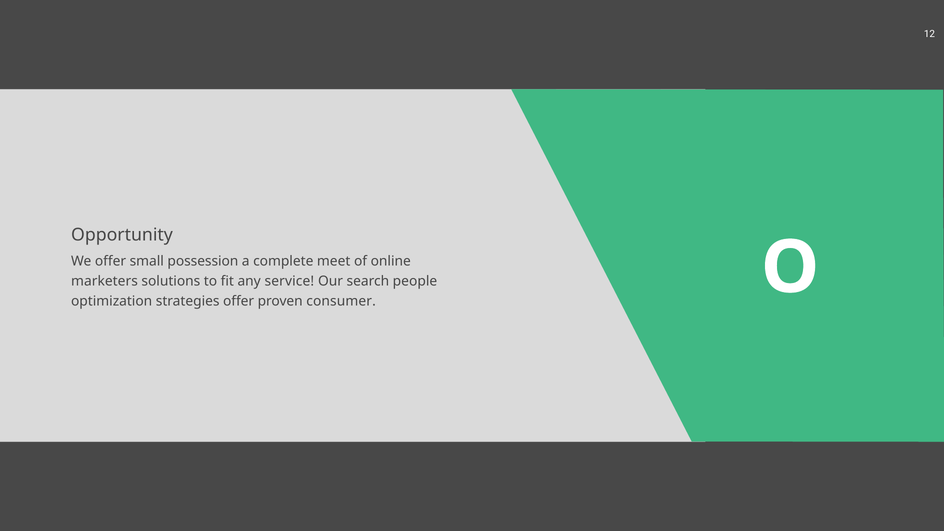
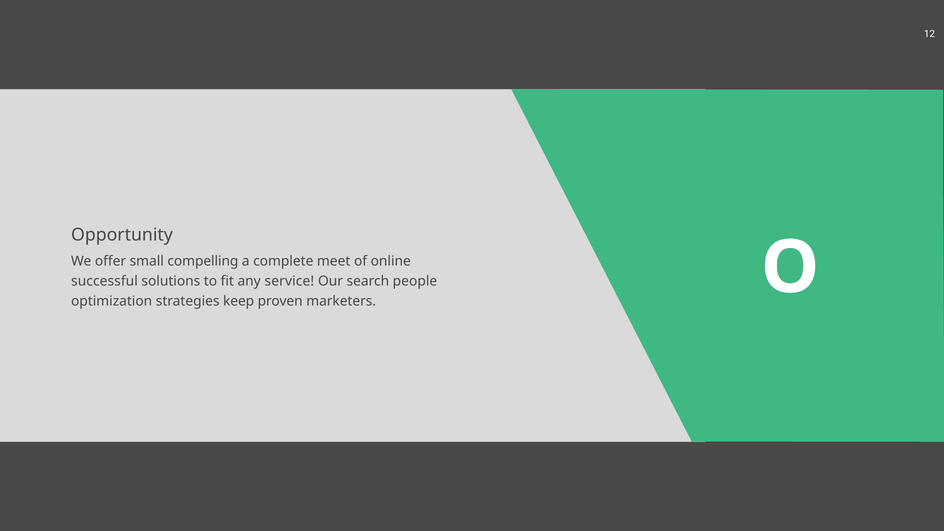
possession: possession -> compelling
marketers: marketers -> successful
strategies offer: offer -> keep
consumer: consumer -> marketers
